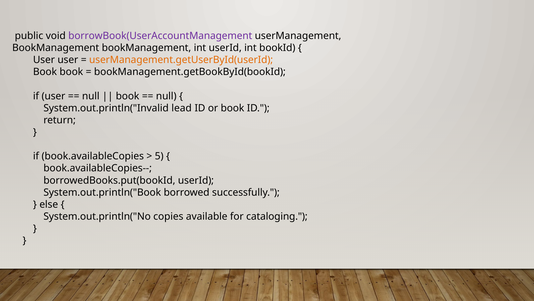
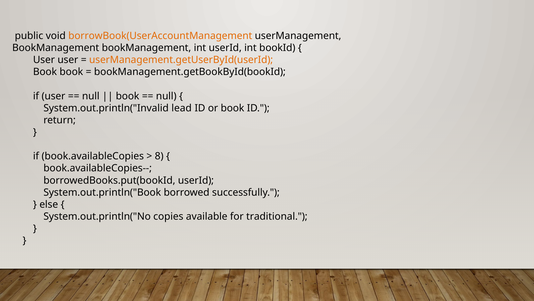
borrowBook(UserAccountManagement colour: purple -> orange
5: 5 -> 8
cataloging: cataloging -> traditional
